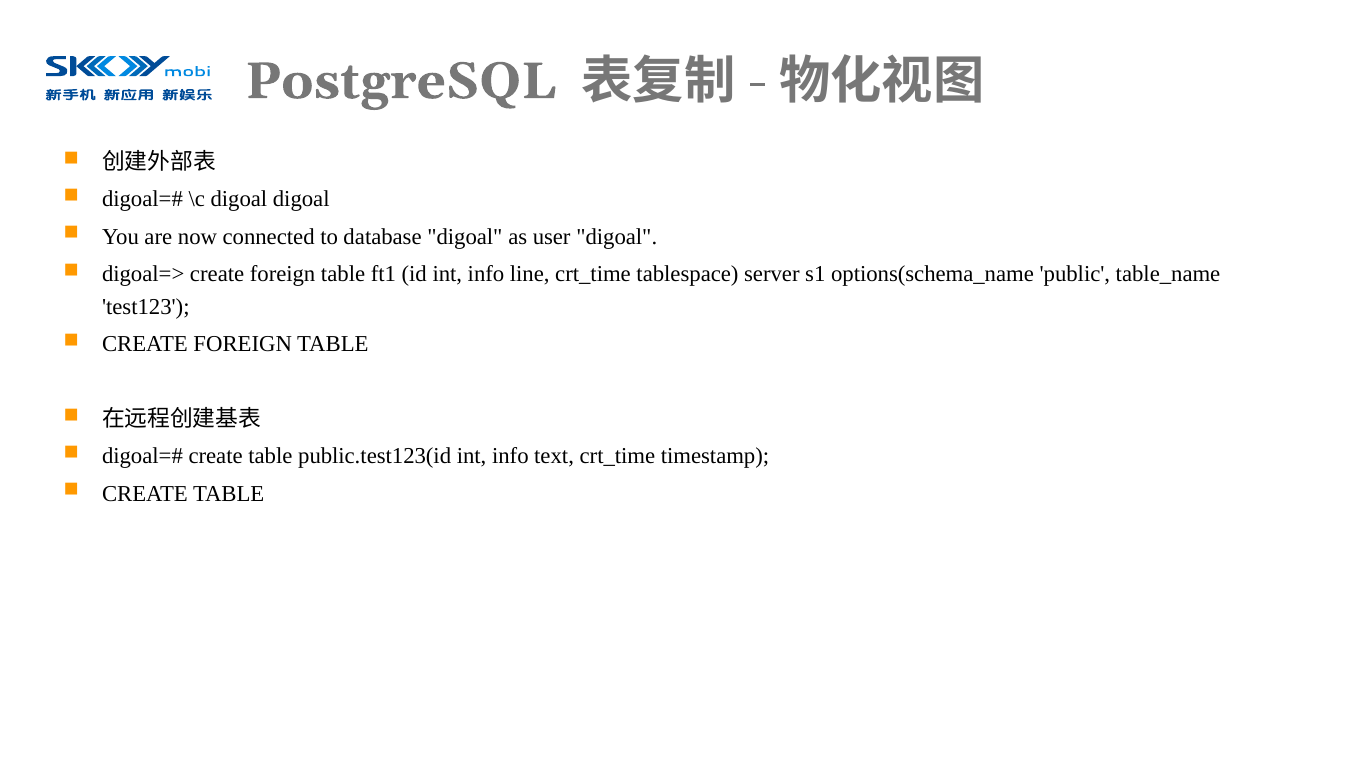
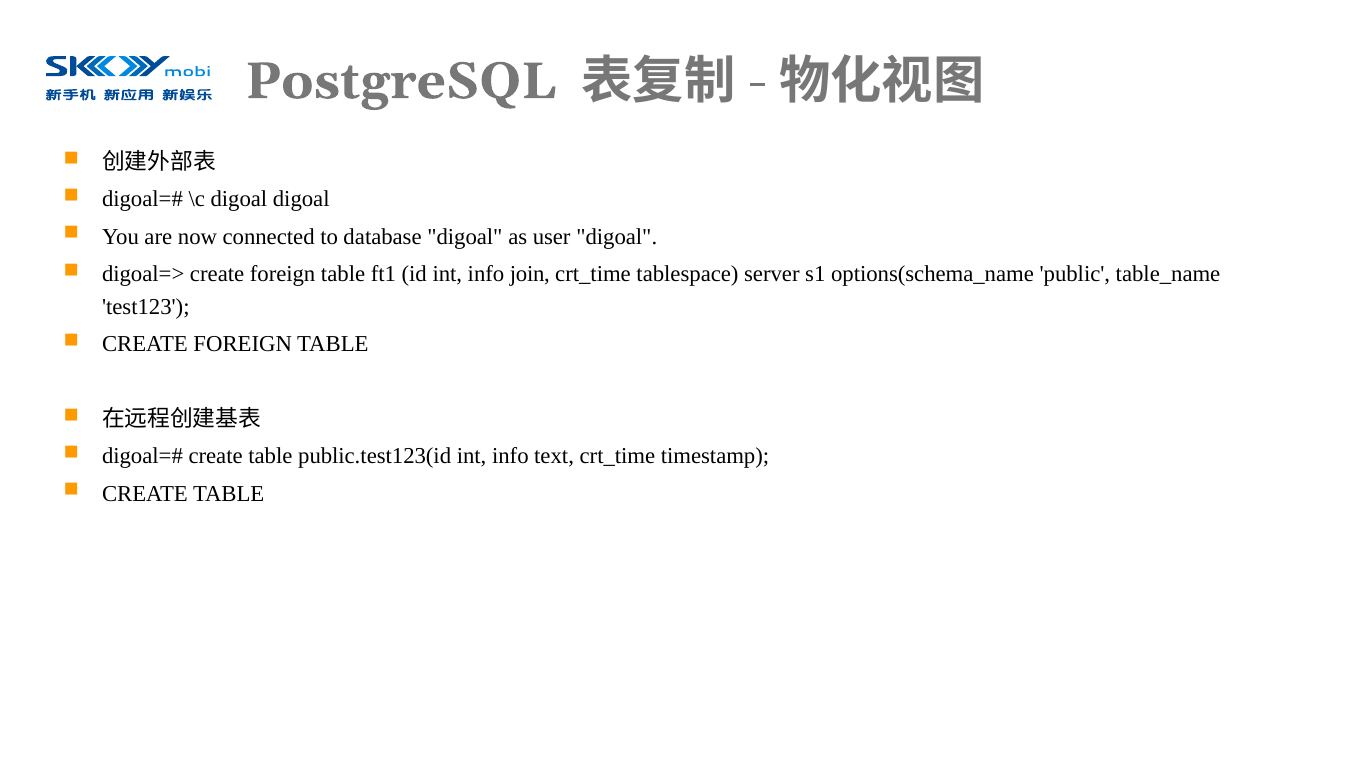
line: line -> join
